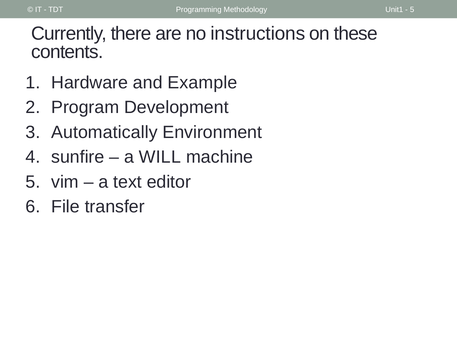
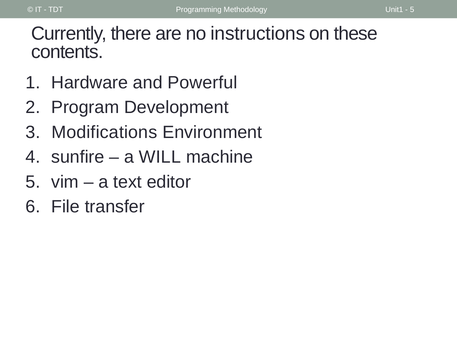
Example: Example -> Powerful
Automatically: Automatically -> Modifications
